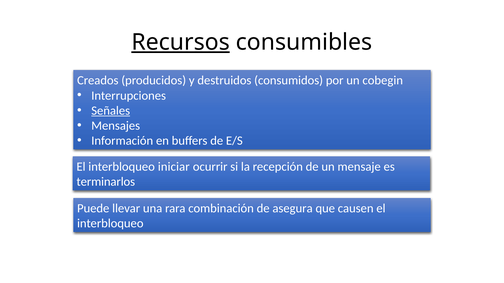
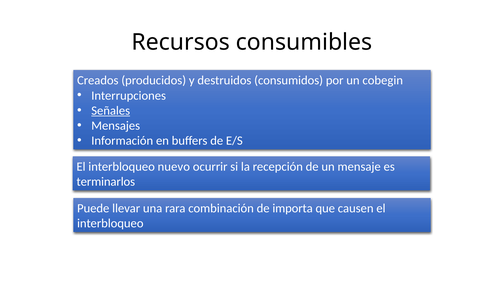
Recursos underline: present -> none
iniciar: iniciar -> nuevo
asegura: asegura -> importa
